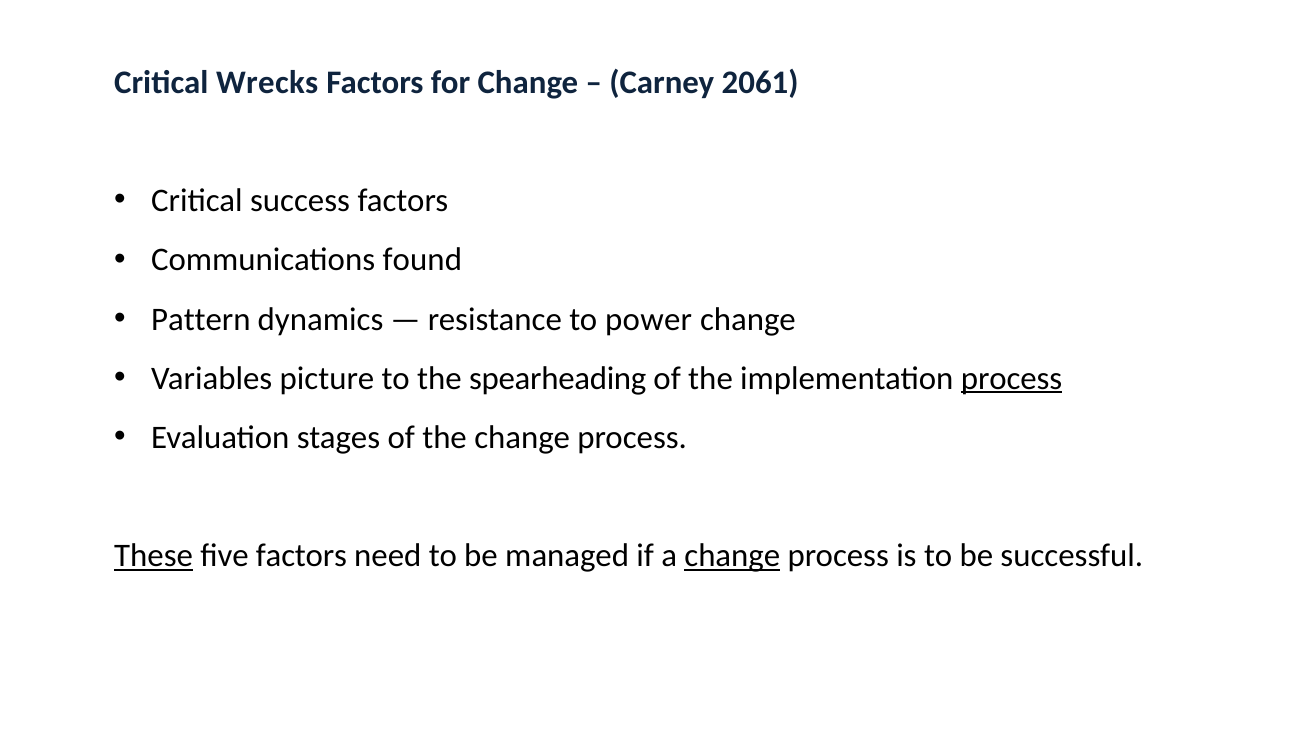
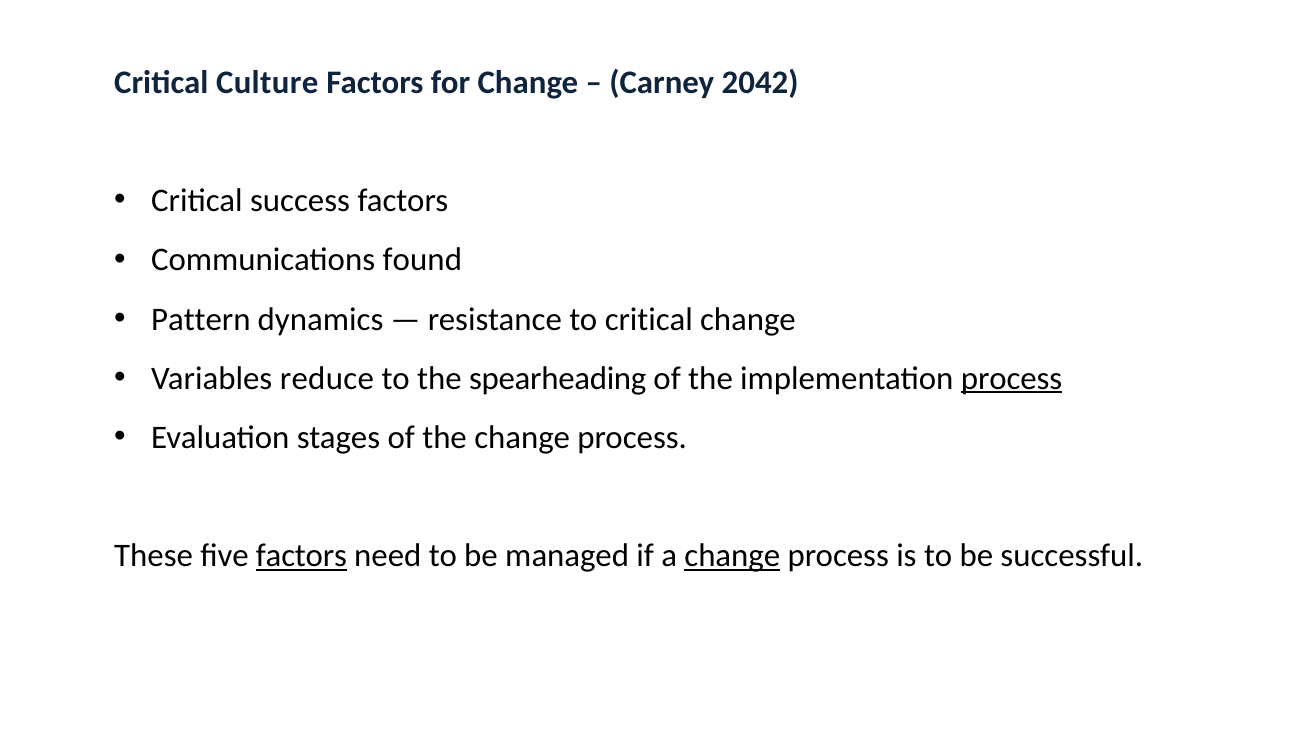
Wrecks: Wrecks -> Culture
2061: 2061 -> 2042
to power: power -> critical
picture: picture -> reduce
These underline: present -> none
factors at (301, 556) underline: none -> present
